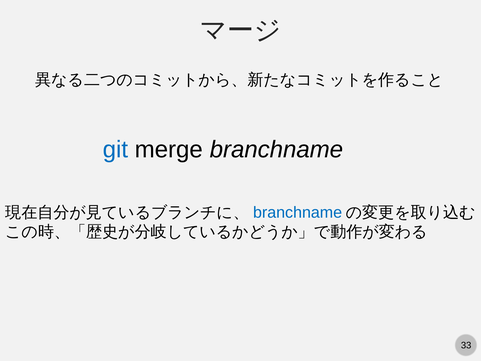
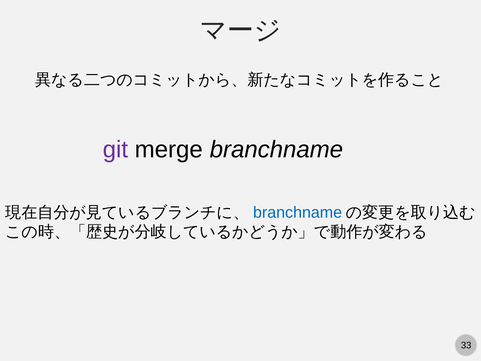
git colour: blue -> purple
